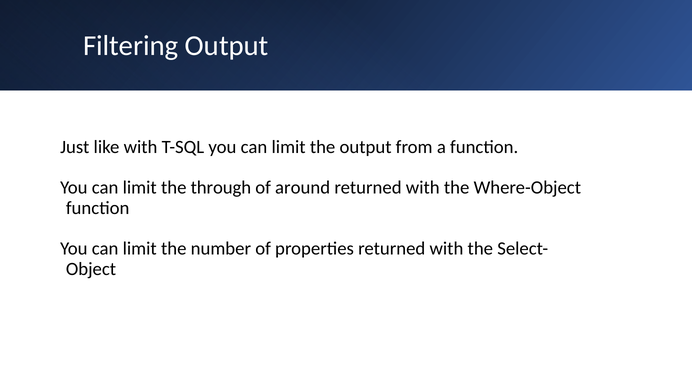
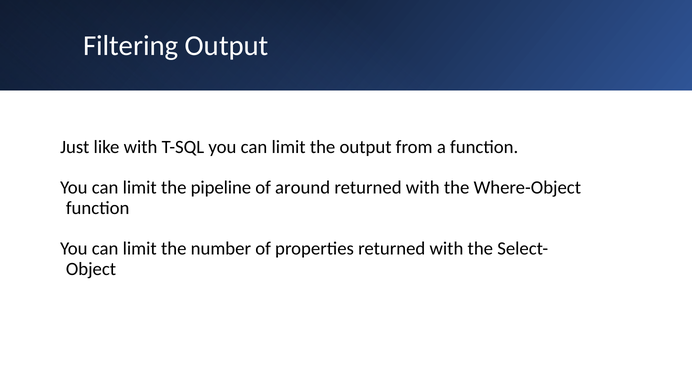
through: through -> pipeline
